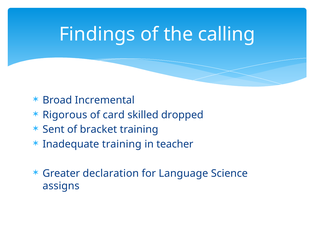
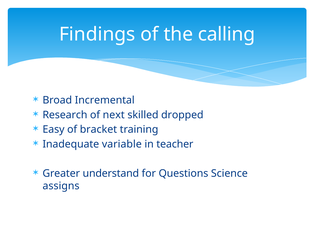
Rigorous: Rigorous -> Research
card: card -> next
Sent: Sent -> Easy
Inadequate training: training -> variable
declaration: declaration -> understand
Language: Language -> Questions
